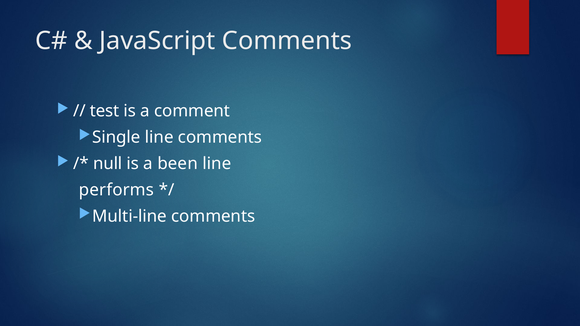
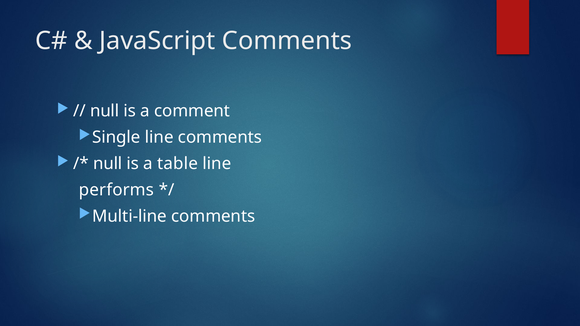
test at (105, 111): test -> null
been: been -> table
